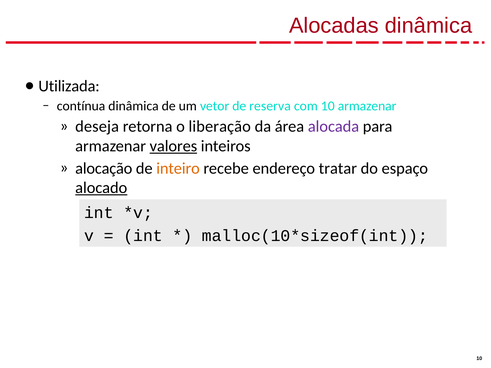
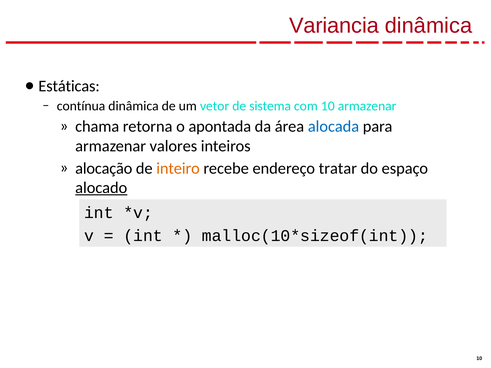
Alocadas: Alocadas -> Variancia
Utilizada: Utilizada -> Estáticas
reserva: reserva -> sistema
deseja: deseja -> chama
liberação: liberação -> apontada
alocada colour: purple -> blue
valores underline: present -> none
